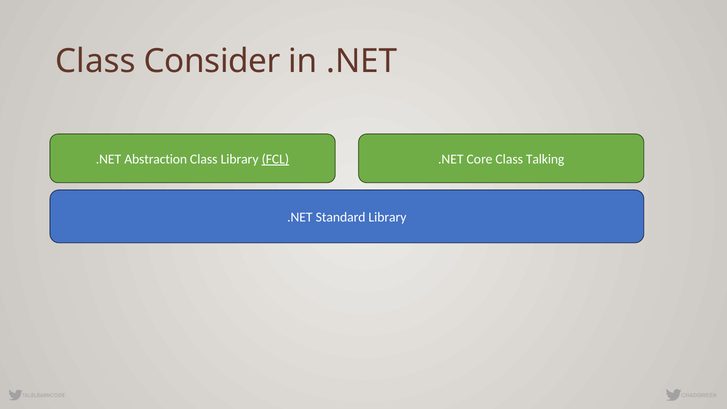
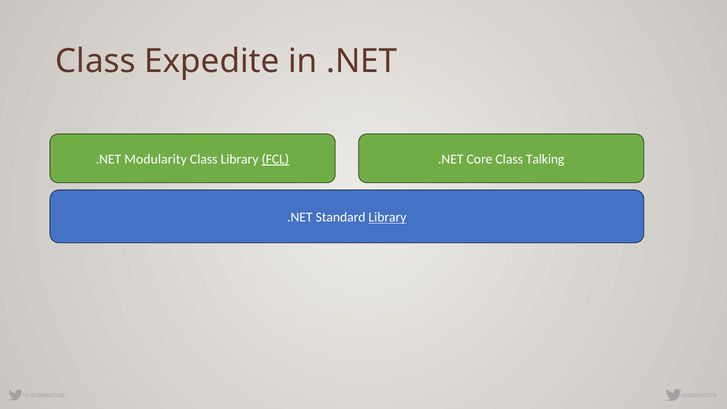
Consider: Consider -> Expedite
Abstraction: Abstraction -> Modularity
Library at (387, 217) underline: none -> present
